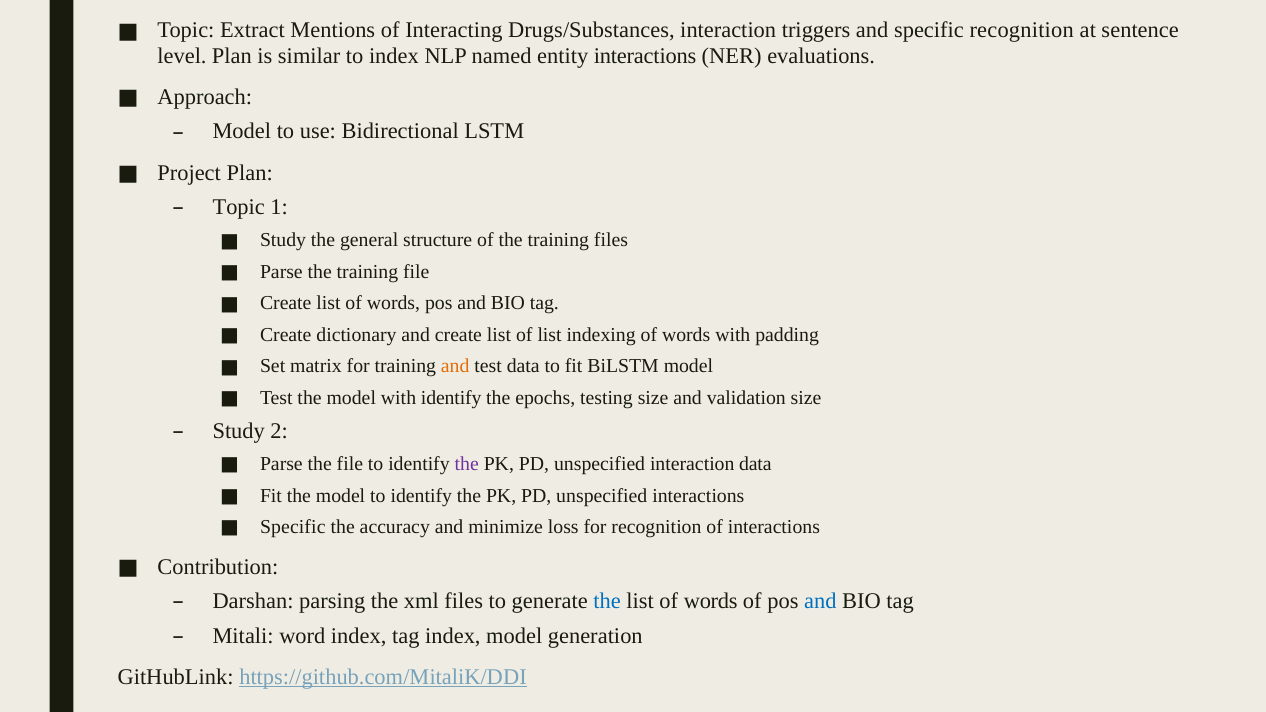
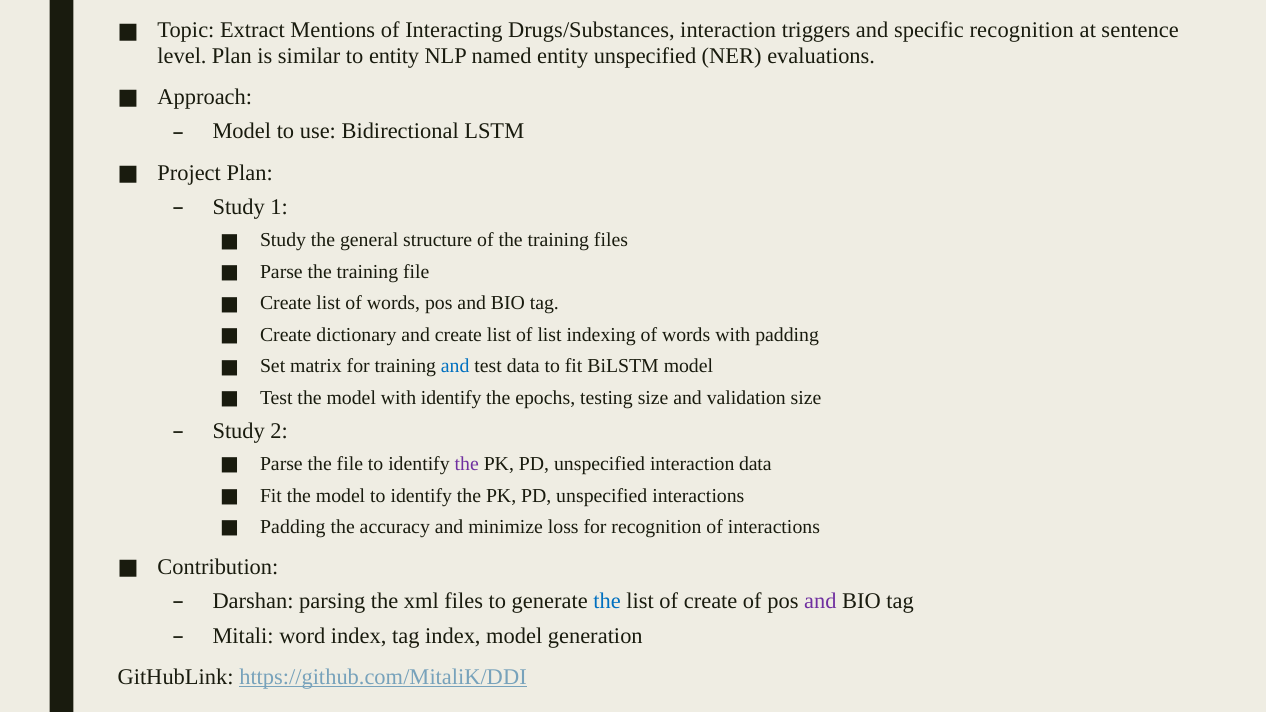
to index: index -> entity
entity interactions: interactions -> unspecified
Topic at (239, 207): Topic -> Study
and at (455, 366) colour: orange -> blue
Specific at (293, 527): Specific -> Padding
words at (711, 601): words -> create
and at (820, 601) colour: blue -> purple
